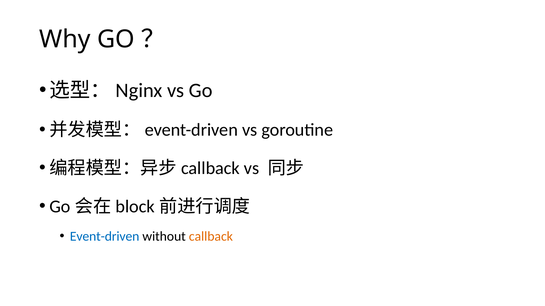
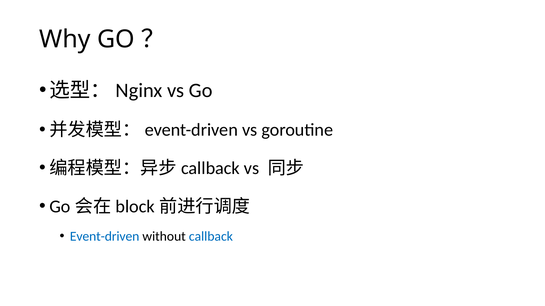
callback colour: orange -> blue
